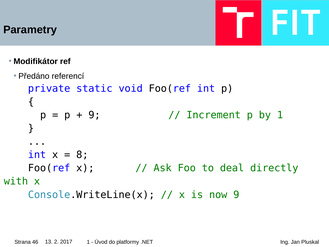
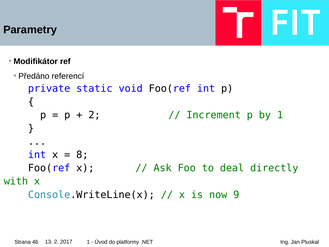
9 at (94, 115): 9 -> 2
